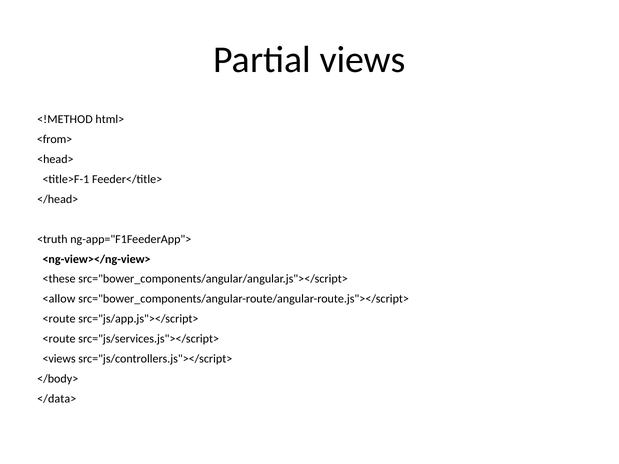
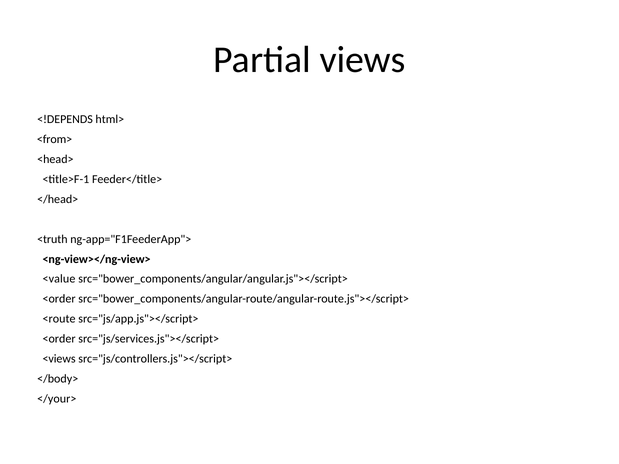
<!METHOD: <!METHOD -> <!DEPENDS
<these: <these -> <value
<allow at (59, 299): <allow -> <order
<route at (59, 339): <route -> <order
</data>: </data> -> </your>
